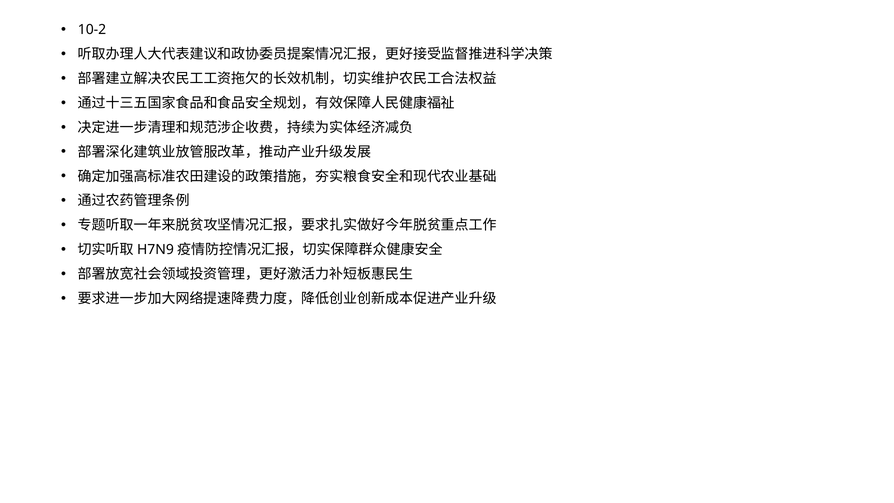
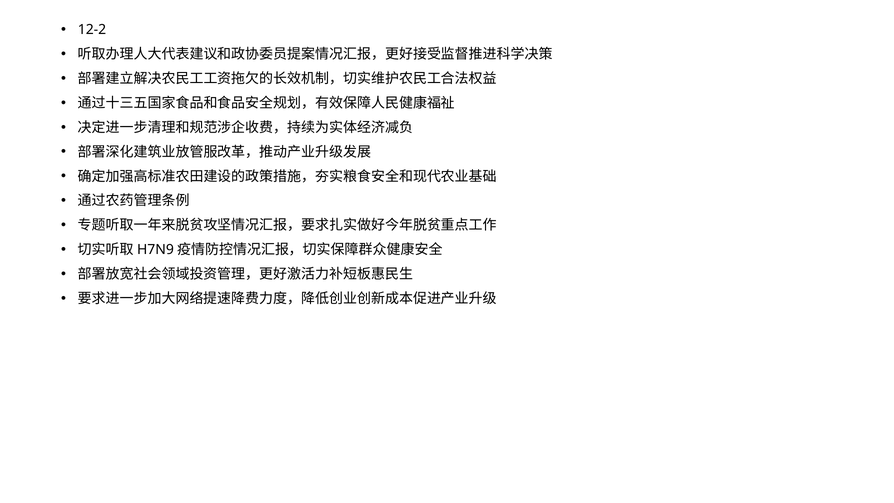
10-2: 10-2 -> 12-2
